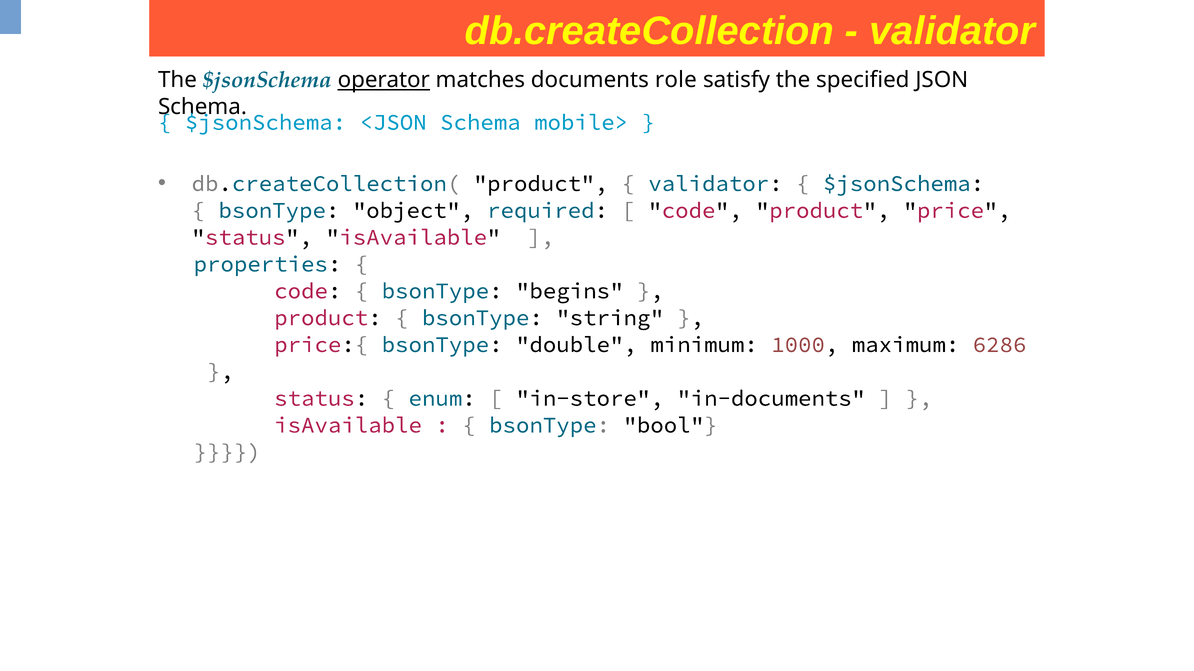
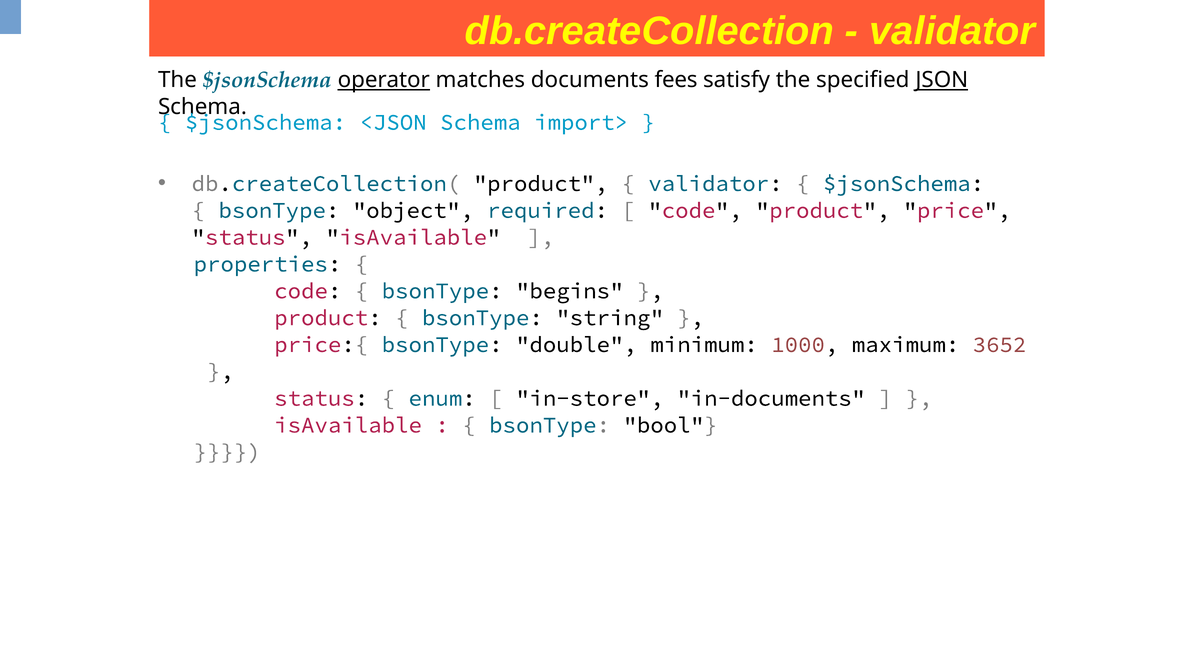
role: role -> fees
JSON underline: none -> present
mobile>: mobile> -> import>
6286: 6286 -> 3652
